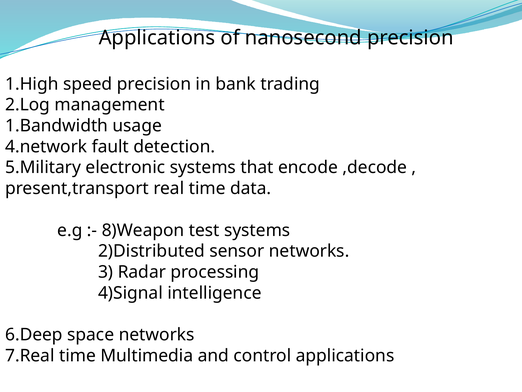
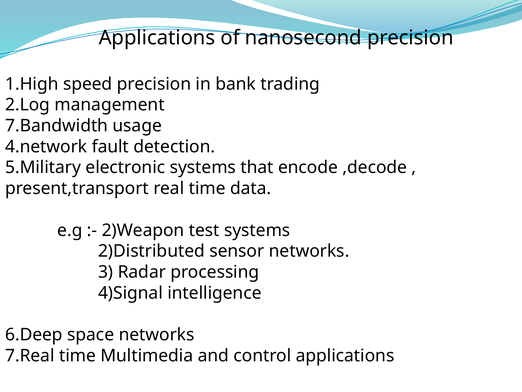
1.Bandwidth: 1.Bandwidth -> 7.Bandwidth
8)Weapon: 8)Weapon -> 2)Weapon
